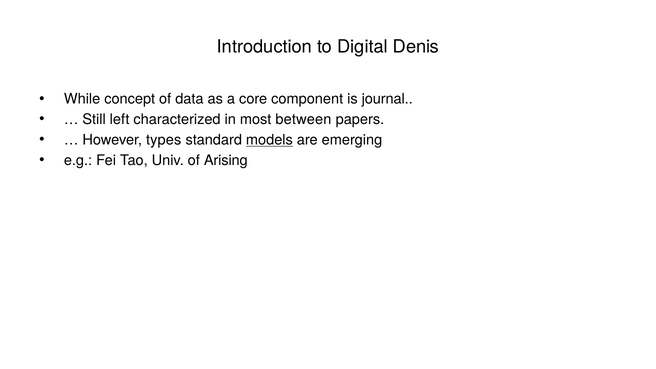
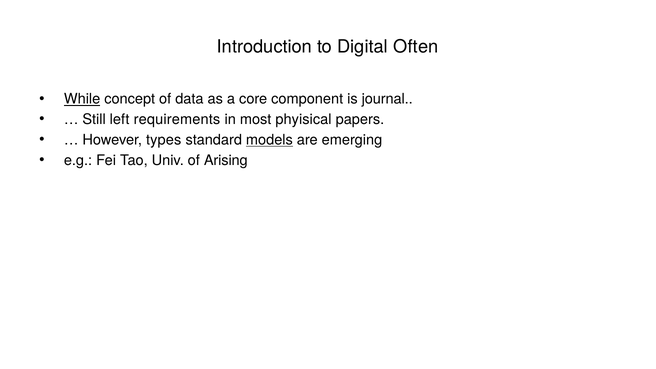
Denis: Denis -> Often
While underline: none -> present
characterized: characterized -> requirements
between: between -> phyisical
